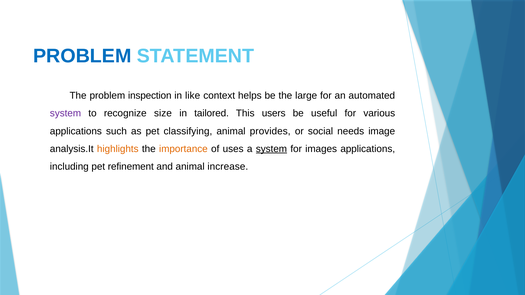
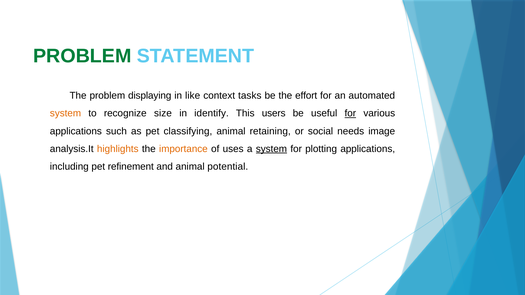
PROBLEM at (82, 56) colour: blue -> green
inspection: inspection -> displaying
helps: helps -> tasks
large: large -> effort
system at (65, 114) colour: purple -> orange
tailored: tailored -> identify
for at (350, 114) underline: none -> present
provides: provides -> retaining
images: images -> plotting
increase: increase -> potential
